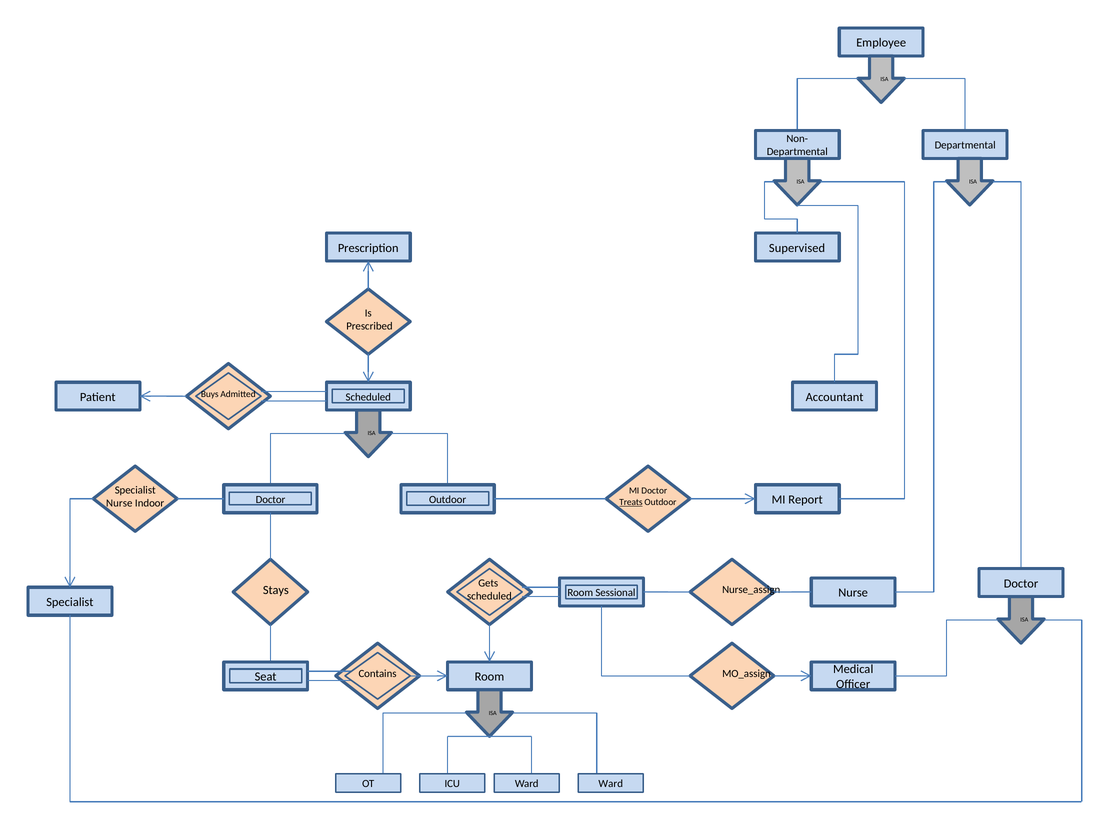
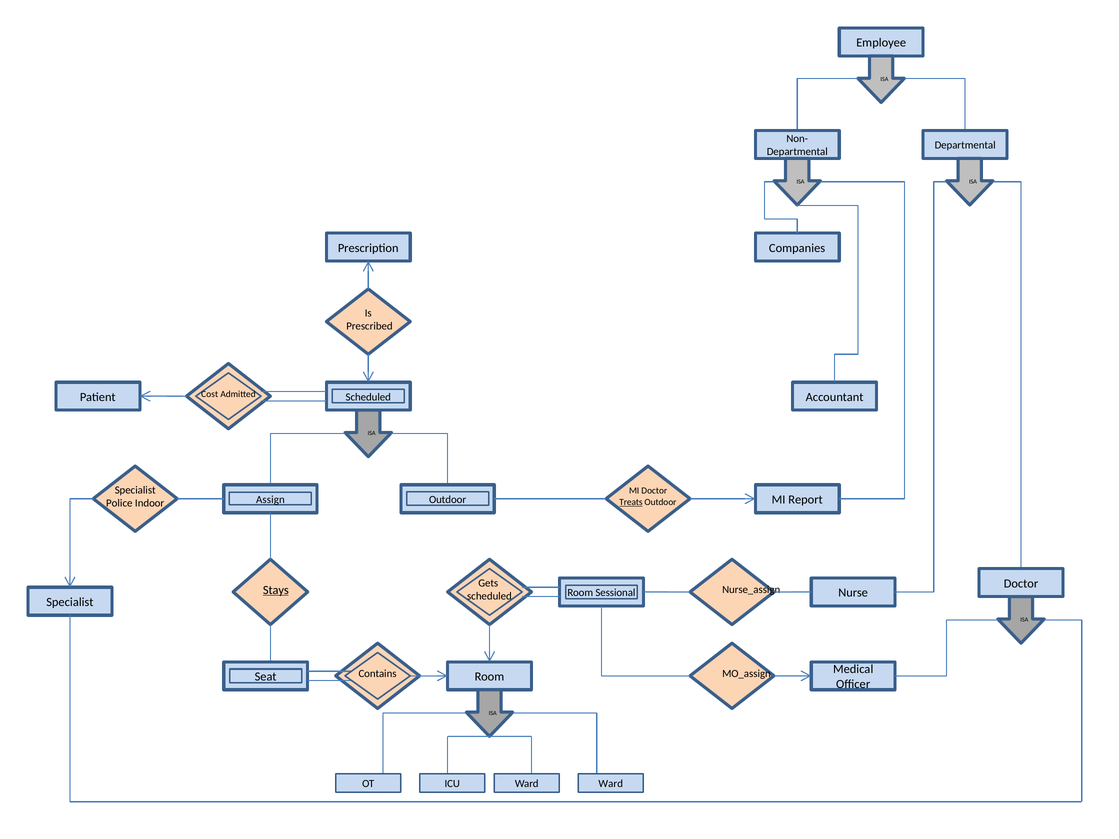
Supervised: Supervised -> Companies
Buys: Buys -> Cost
Doctor at (270, 500): Doctor -> Assign
Nurse at (119, 503): Nurse -> Police
Stays underline: none -> present
